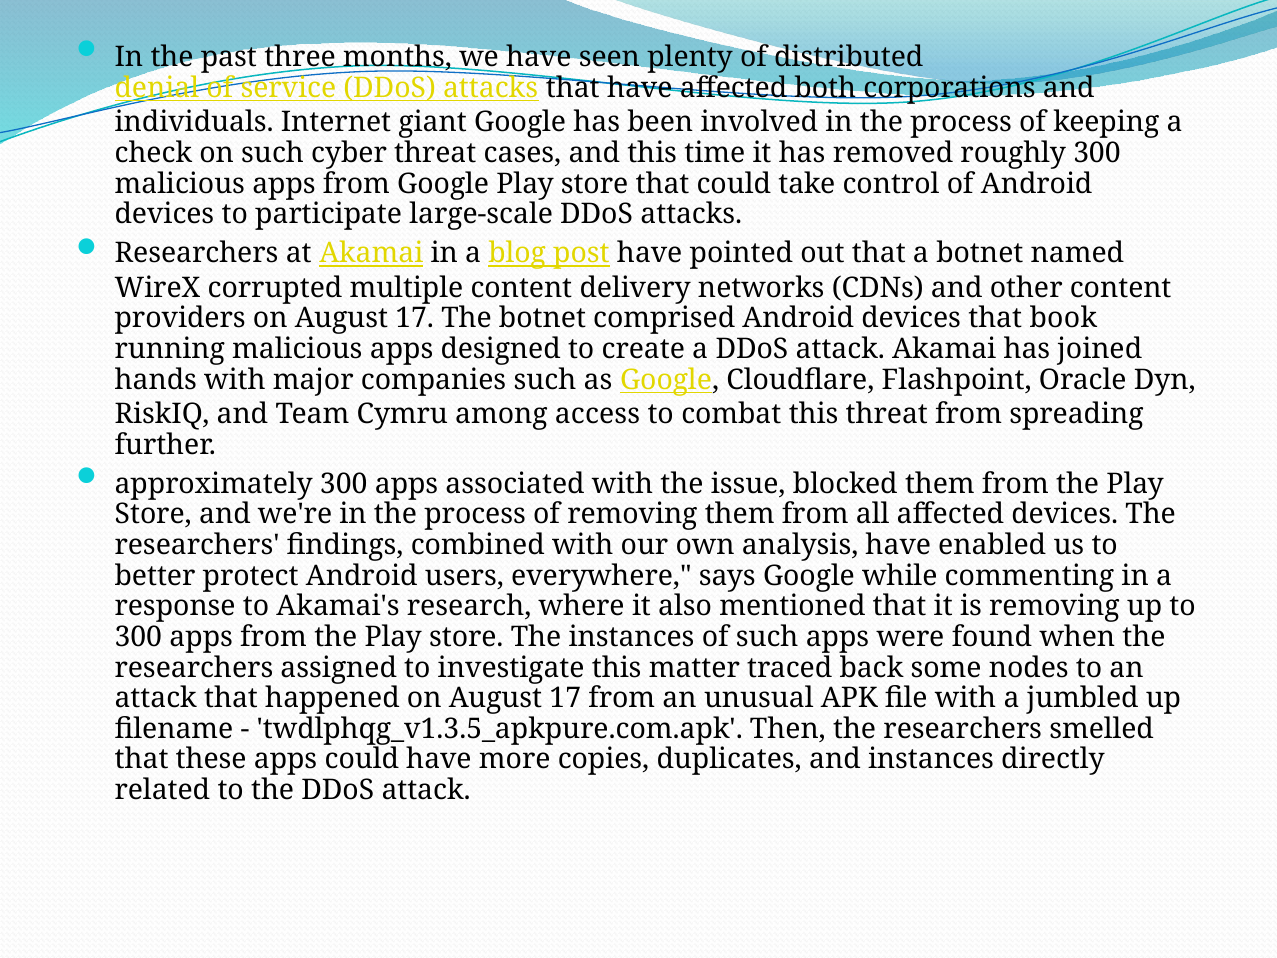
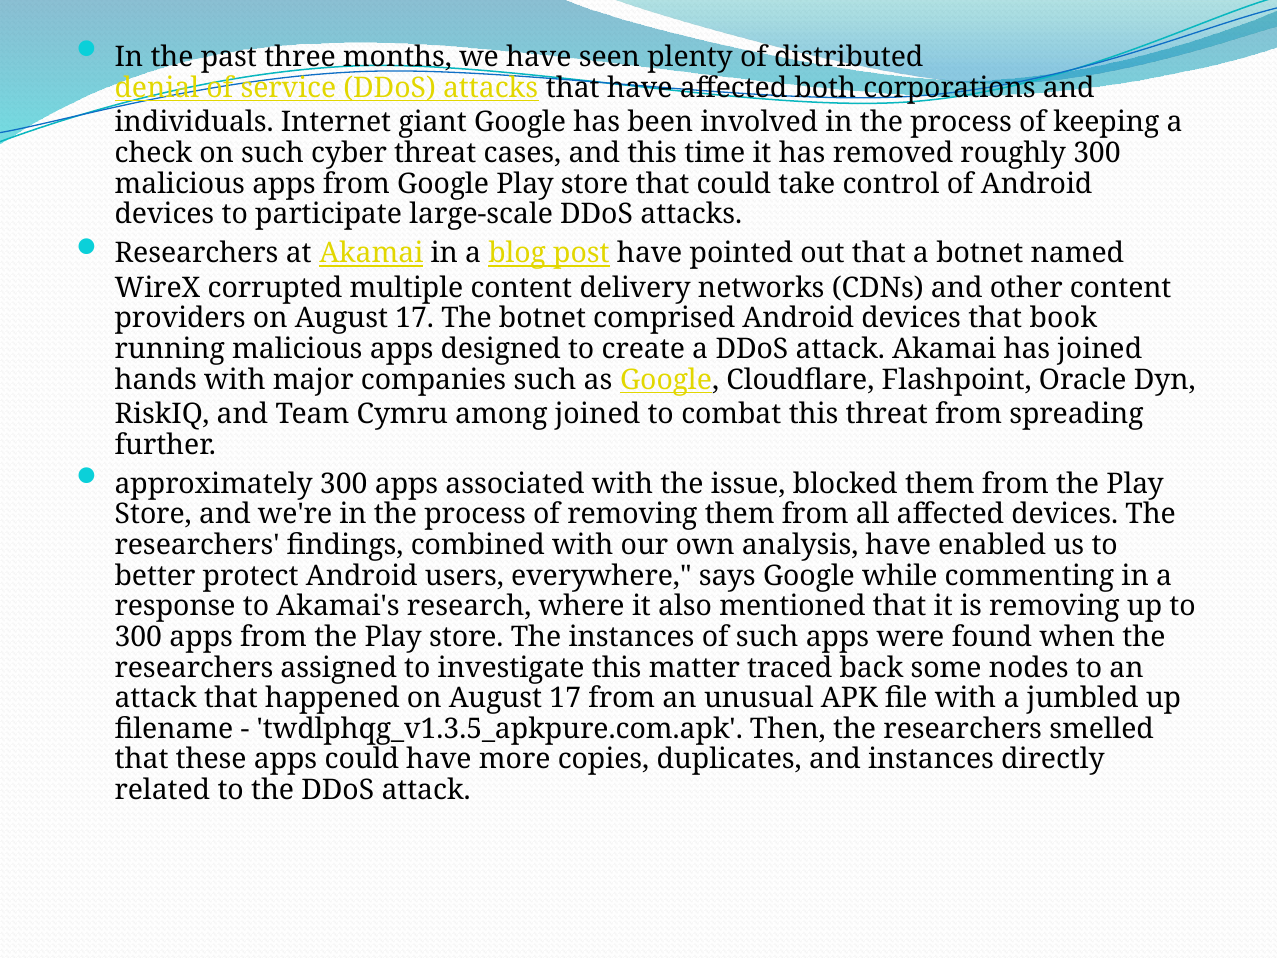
among access: access -> joined
